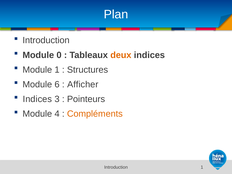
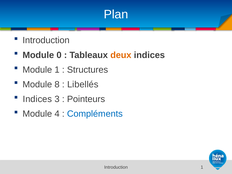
6: 6 -> 8
Afficher: Afficher -> Libellés
Compléments colour: orange -> blue
